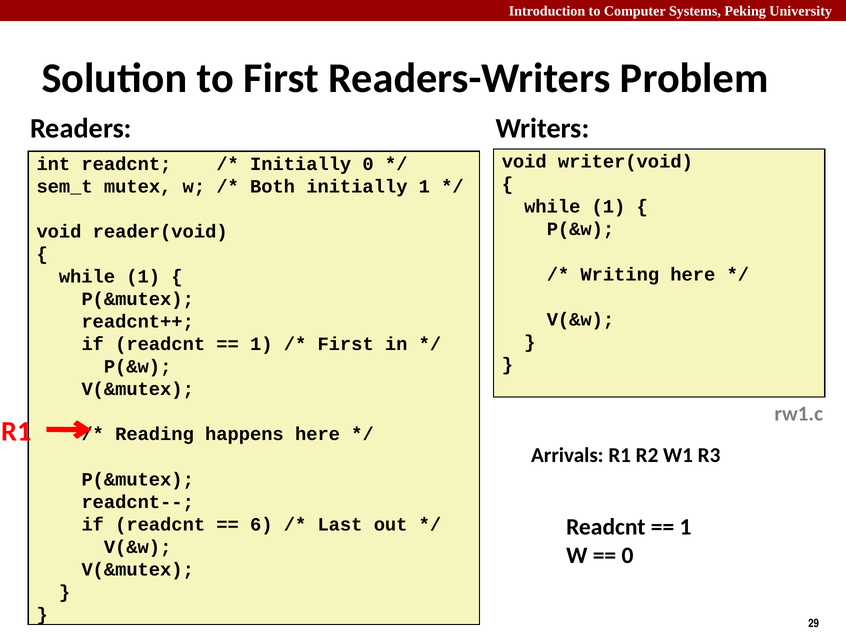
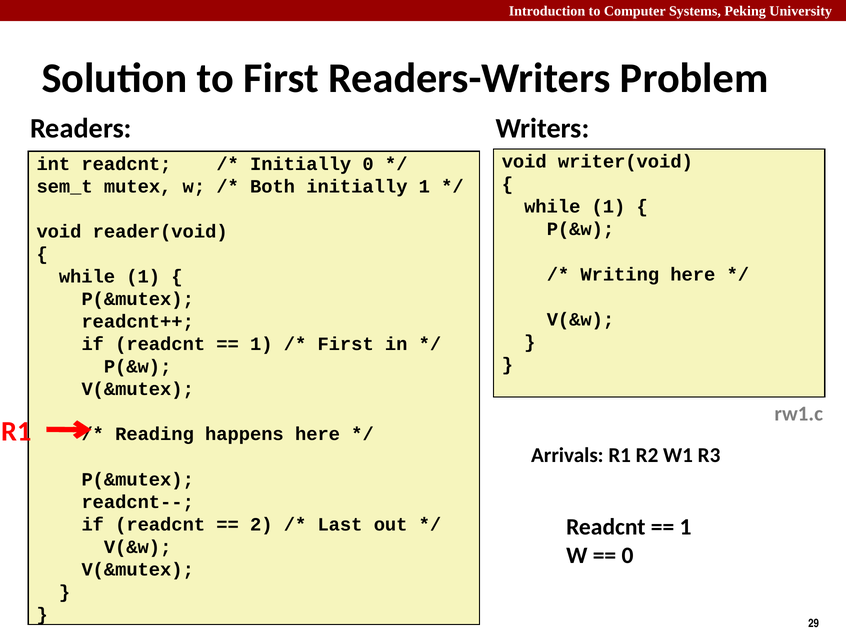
6: 6 -> 2
